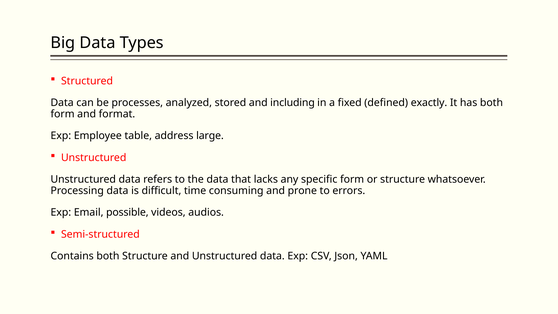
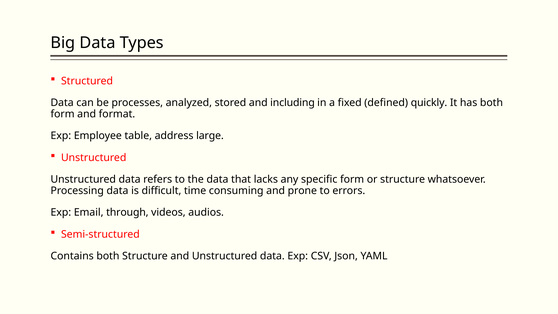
exactly: exactly -> quickly
possible: possible -> through
